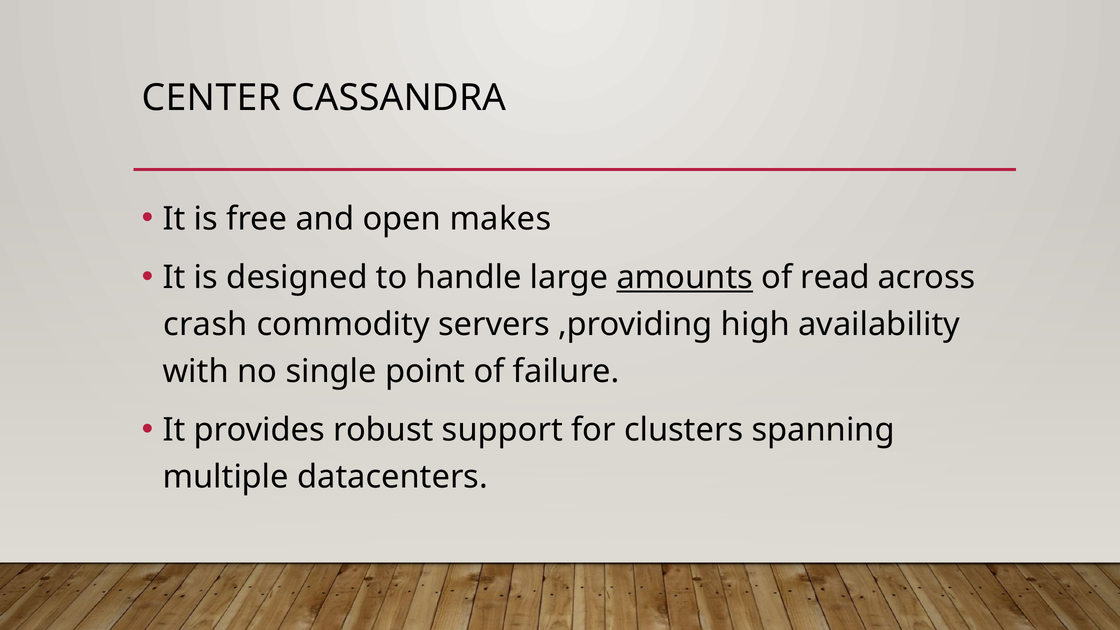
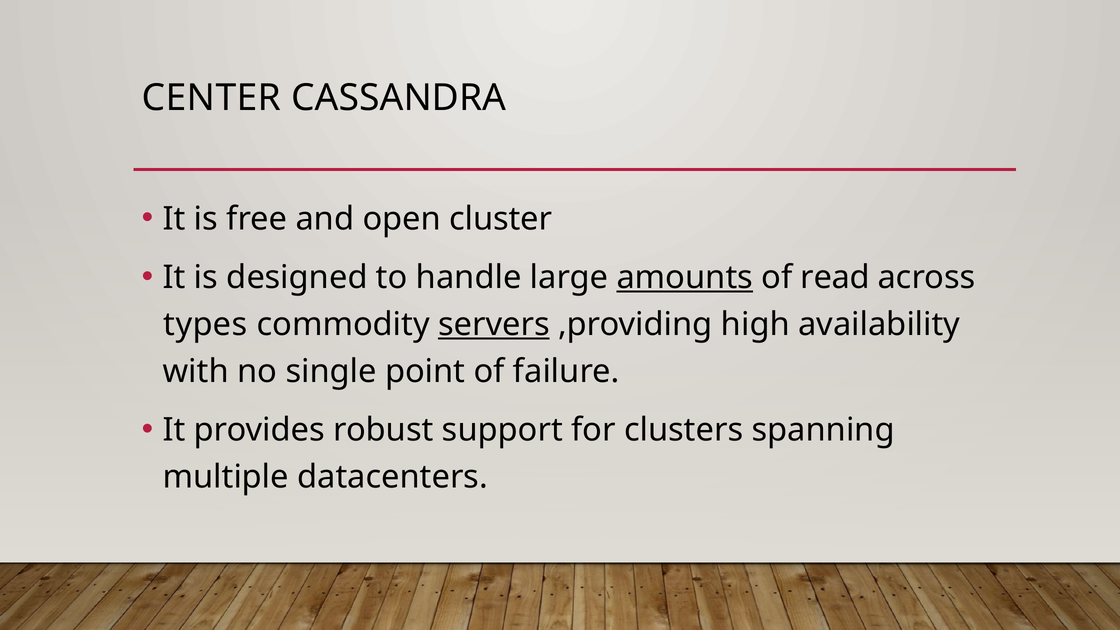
makes: makes -> cluster
crash: crash -> types
servers underline: none -> present
